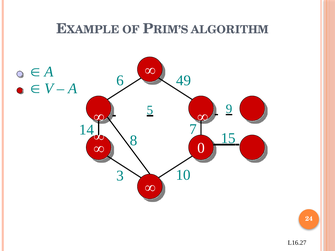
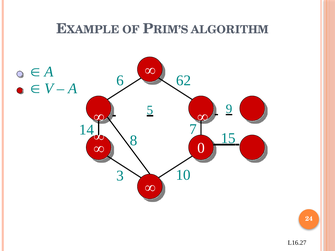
49: 49 -> 62
